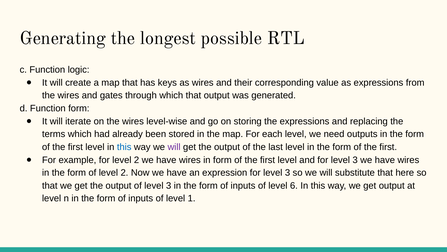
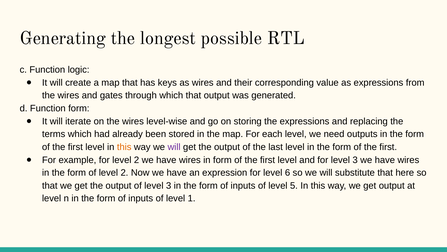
this at (124, 147) colour: blue -> orange
expression for level 3: 3 -> 6
6: 6 -> 5
